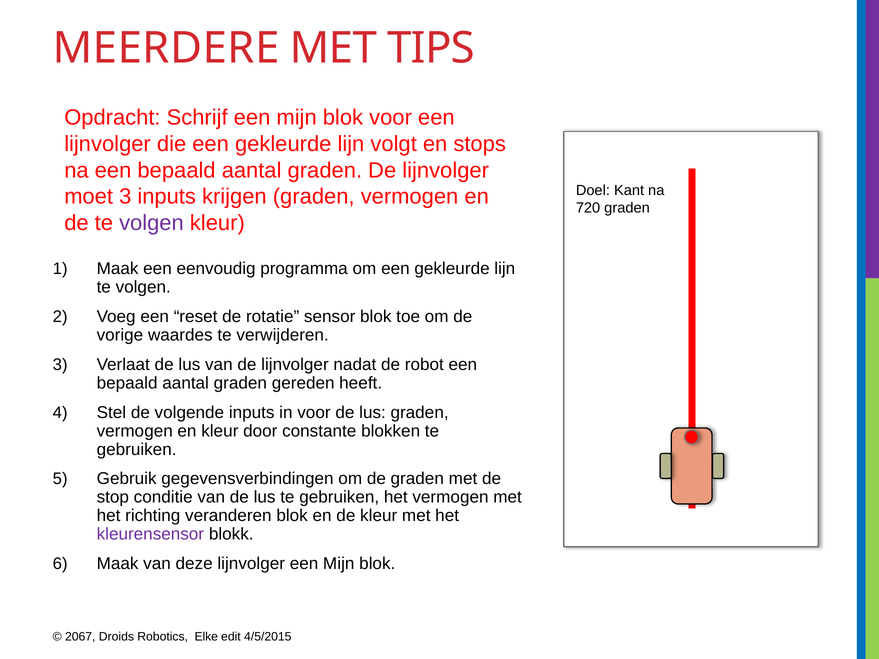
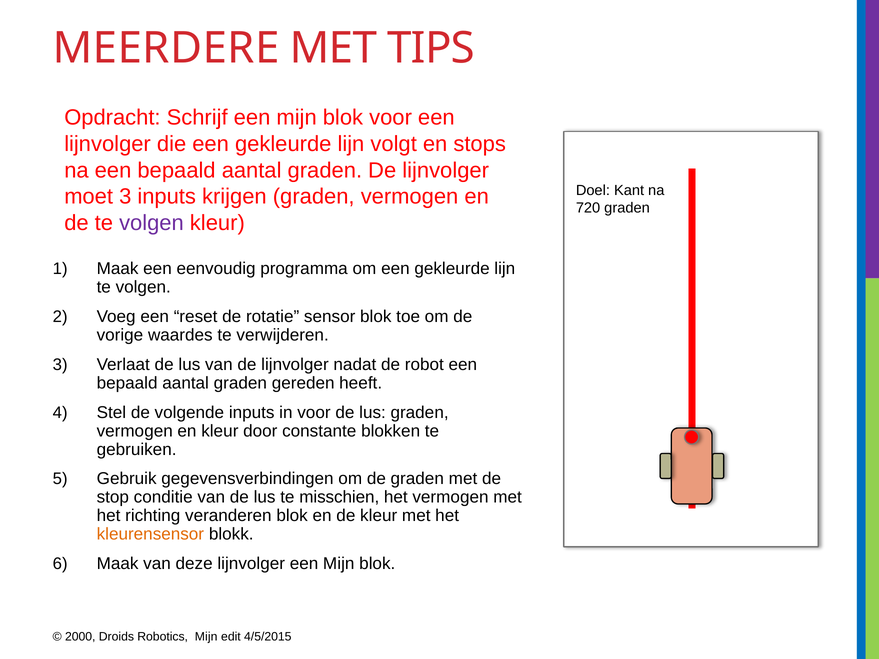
lus te gebruiken: gebruiken -> misschien
kleurensensor colour: purple -> orange
2067: 2067 -> 2000
Robotics Elke: Elke -> Mijn
